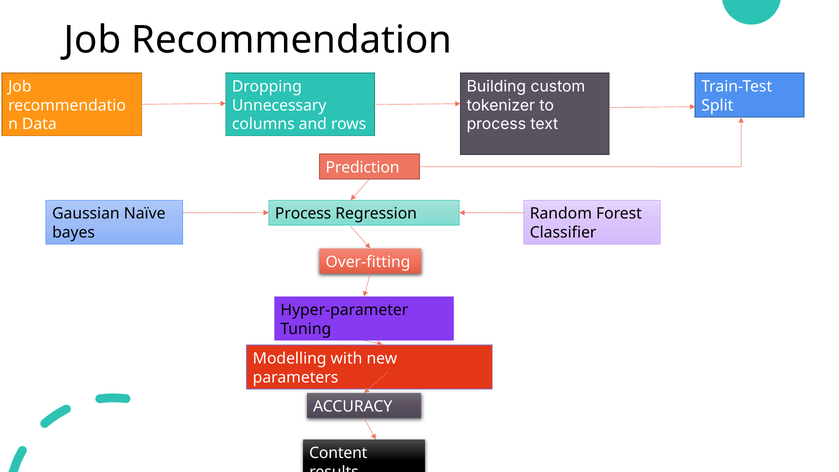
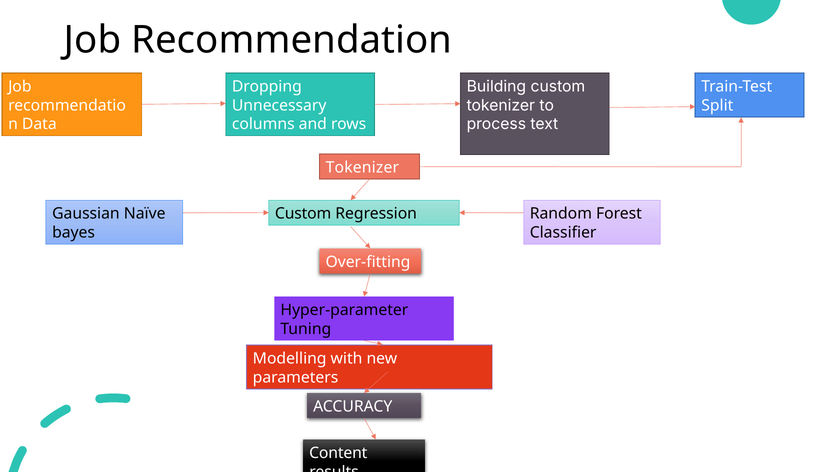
Prediction at (363, 168): Prediction -> Tokenizer
Process at (303, 214): Process -> Custom
